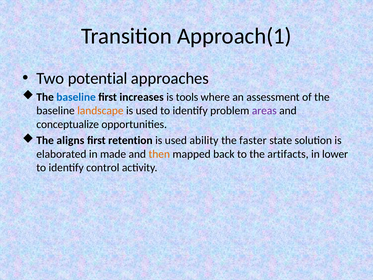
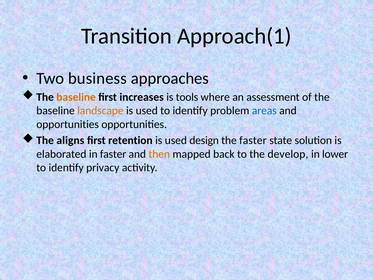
potential: potential -> business
baseline at (76, 97) colour: blue -> orange
areas colour: purple -> blue
conceptualize at (68, 124): conceptualize -> opportunities
ability: ability -> design
in made: made -> faster
artifacts: artifacts -> develop
control: control -> privacy
